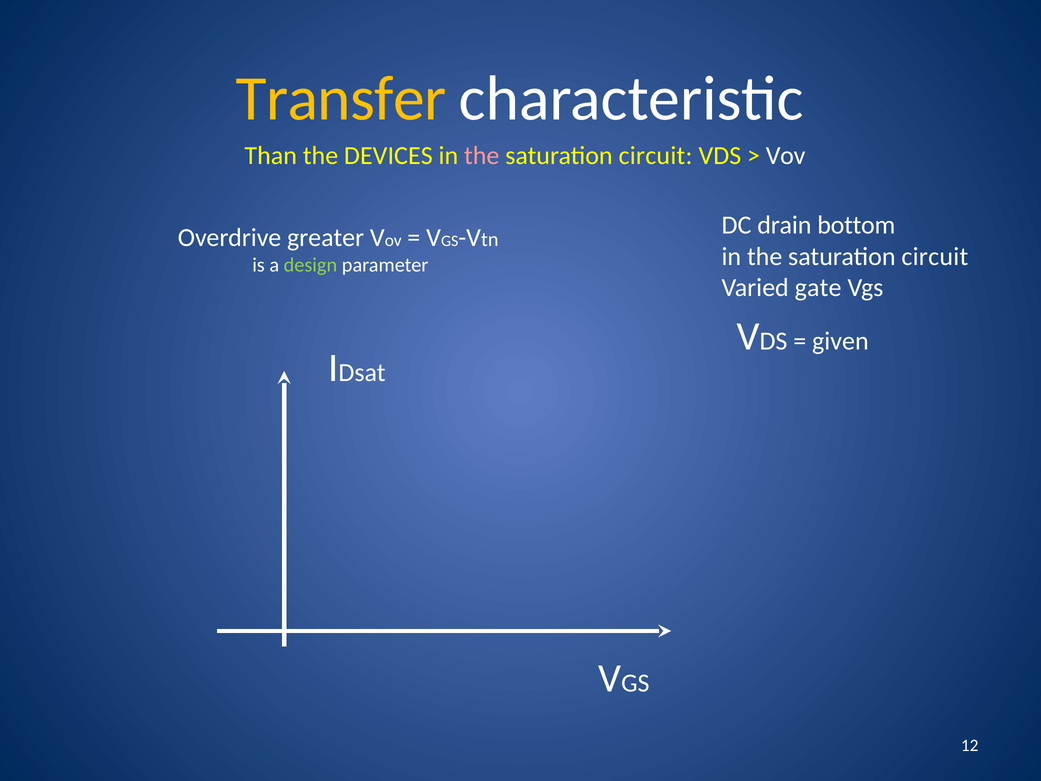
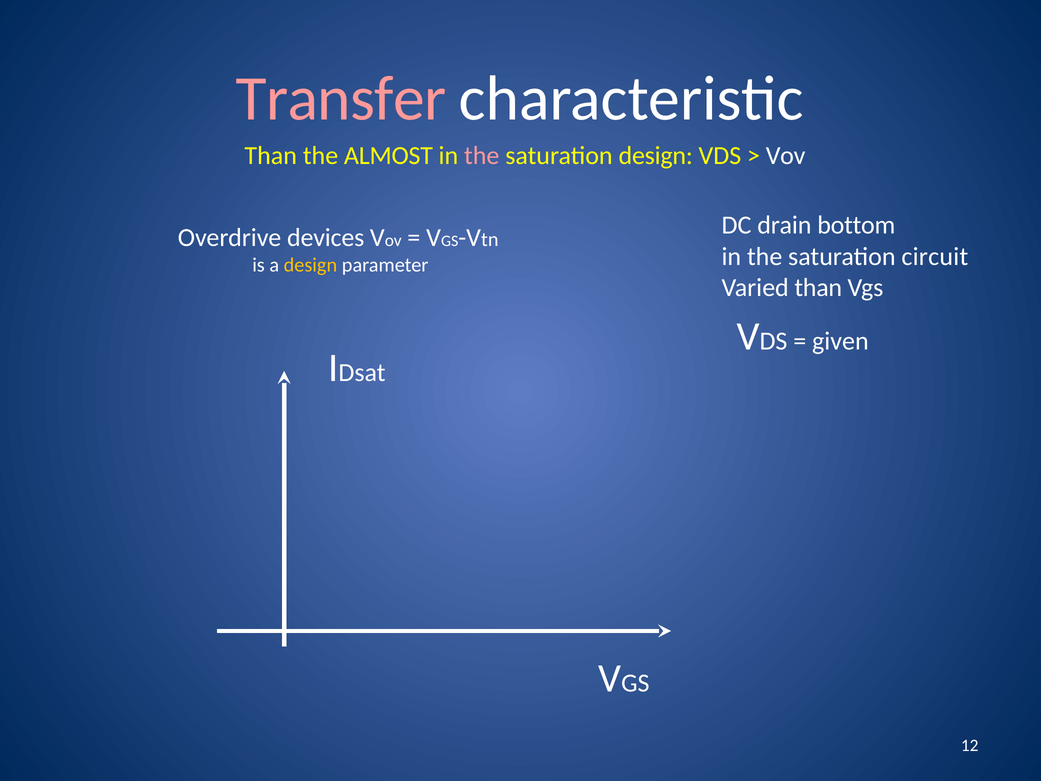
Transfer colour: yellow -> pink
DEVICES: DEVICES -> ALMOST
circuit at (656, 156): circuit -> design
greater: greater -> devices
design at (310, 265) colour: light green -> yellow
Varied gate: gate -> than
